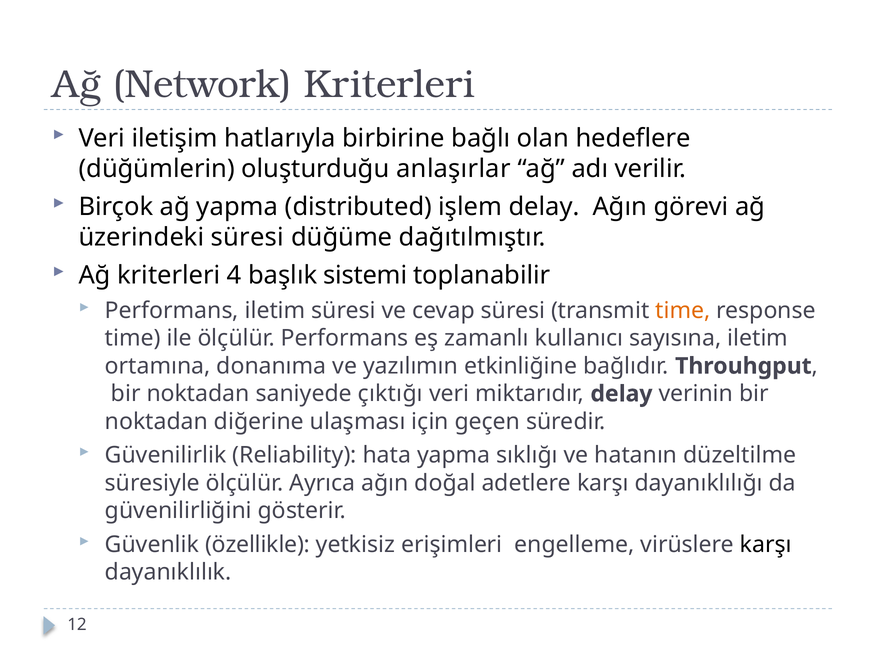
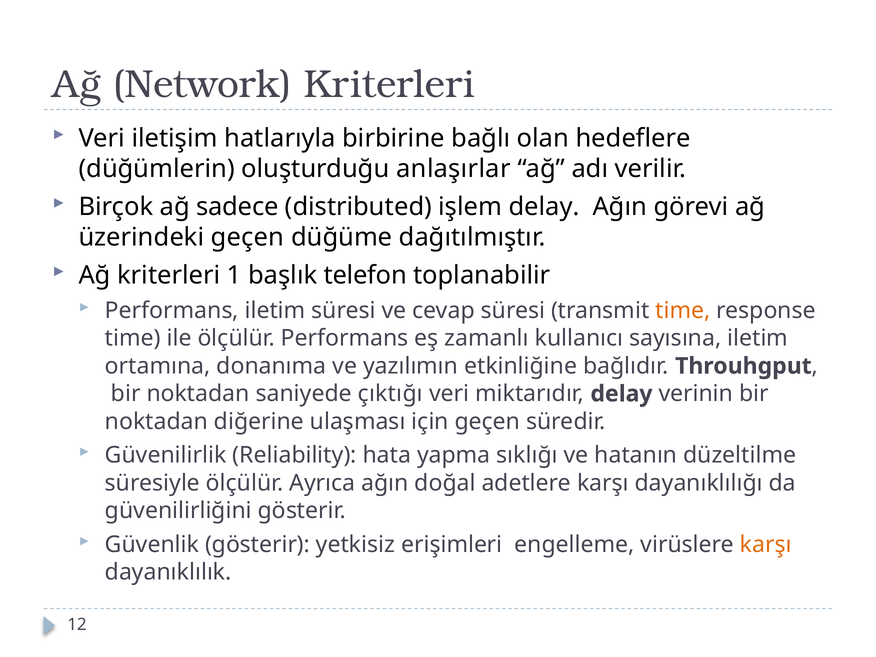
ağ yapma: yapma -> sadece
üzerindeki süresi: süresi -> geçen
4: 4 -> 1
sistemi: sistemi -> telefon
Güvenlik özellikle: özellikle -> gösterir
karşı at (766, 545) colour: black -> orange
